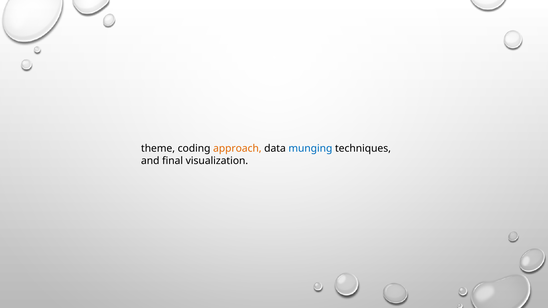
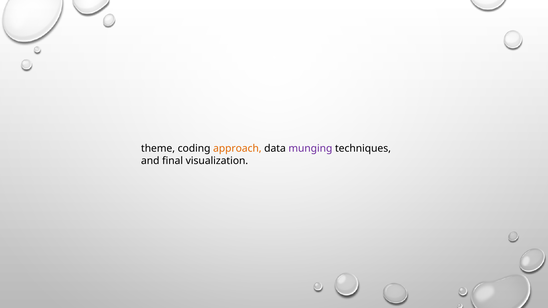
munging colour: blue -> purple
